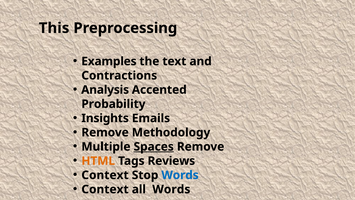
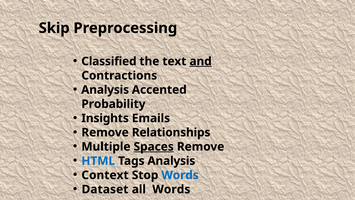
This: This -> Skip
Examples: Examples -> Classified
and underline: none -> present
Methodology: Methodology -> Relationships
HTML colour: orange -> blue
Tags Reviews: Reviews -> Analysis
Context at (105, 189): Context -> Dataset
